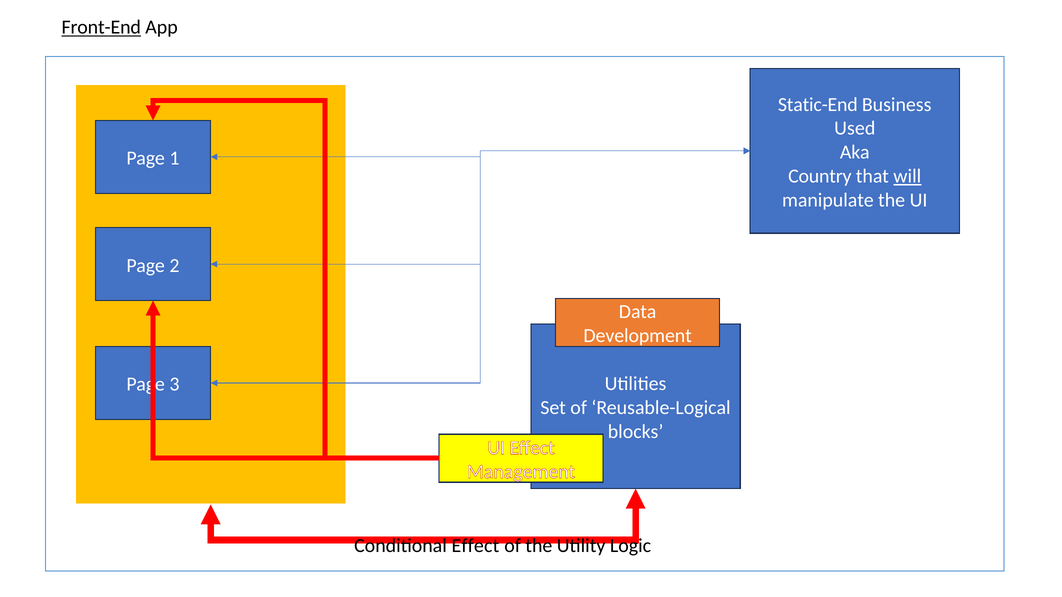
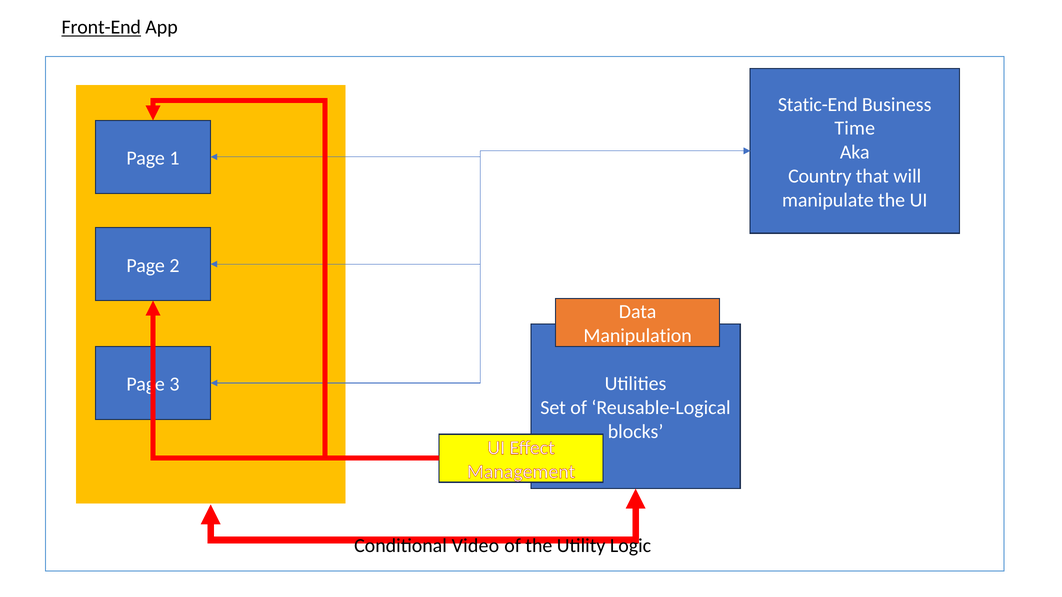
Used: Used -> Time
will underline: present -> none
Development: Development -> Manipulation
Conditional Effect: Effect -> Video
